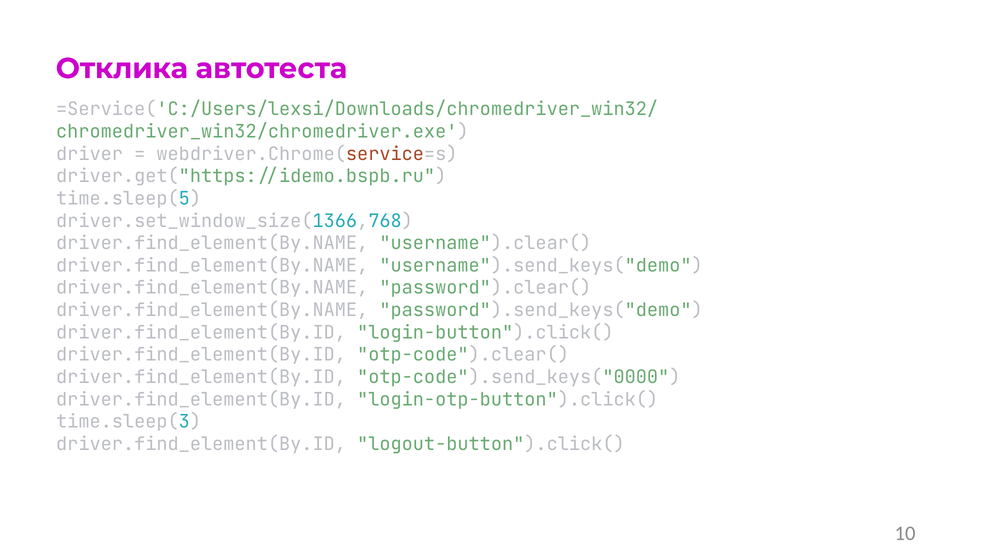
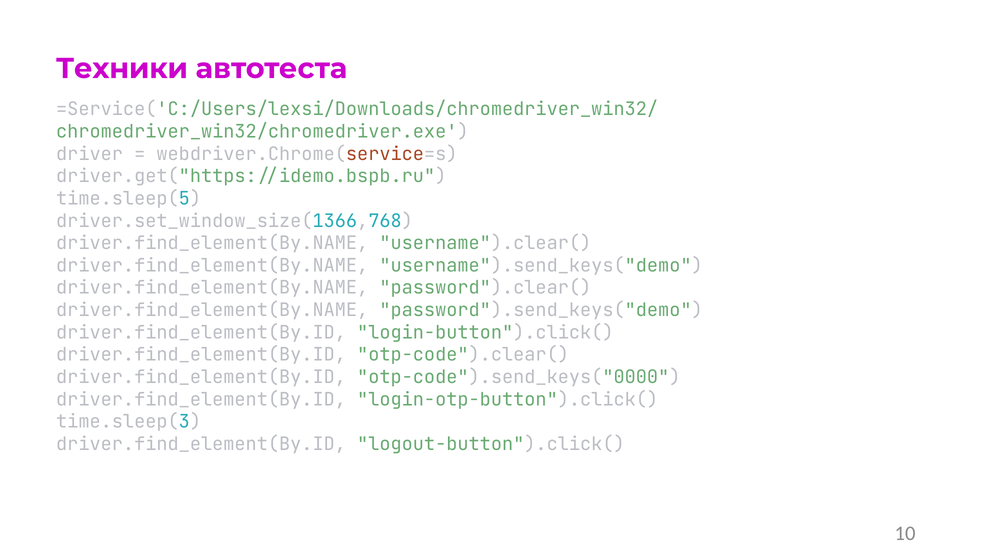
Отклика: Отклика -> Техники
